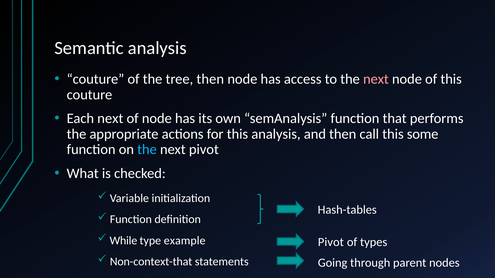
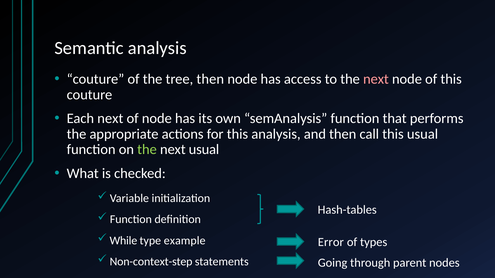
this some: some -> usual
the at (147, 150) colour: light blue -> light green
next pivot: pivot -> usual
Pivot at (331, 243): Pivot -> Error
Non-context-that: Non-context-that -> Non-context-step
